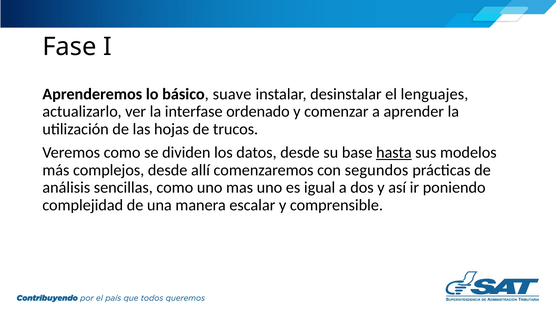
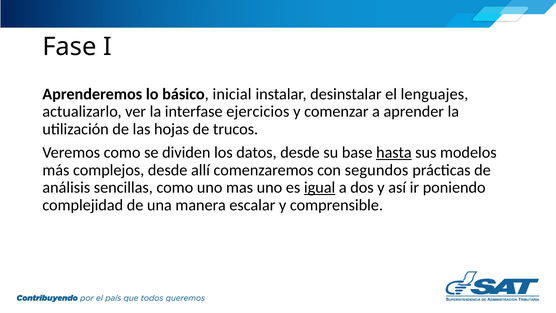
suave: suave -> inicial
ordenado: ordenado -> ejercicios
igual underline: none -> present
